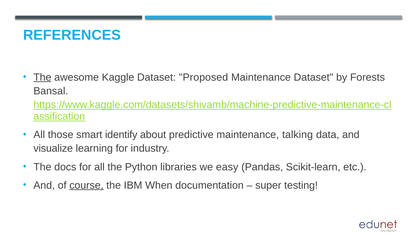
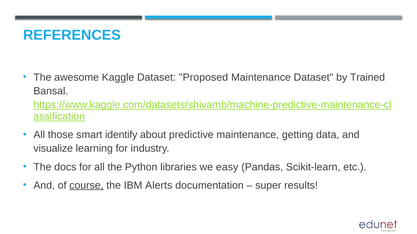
The at (42, 78) underline: present -> none
Forests: Forests -> Trained
talking: talking -> getting
When: When -> Alerts
testing: testing -> results
